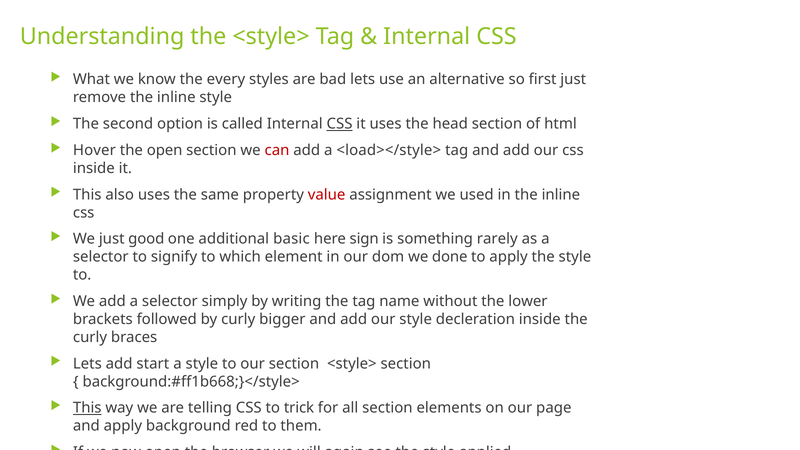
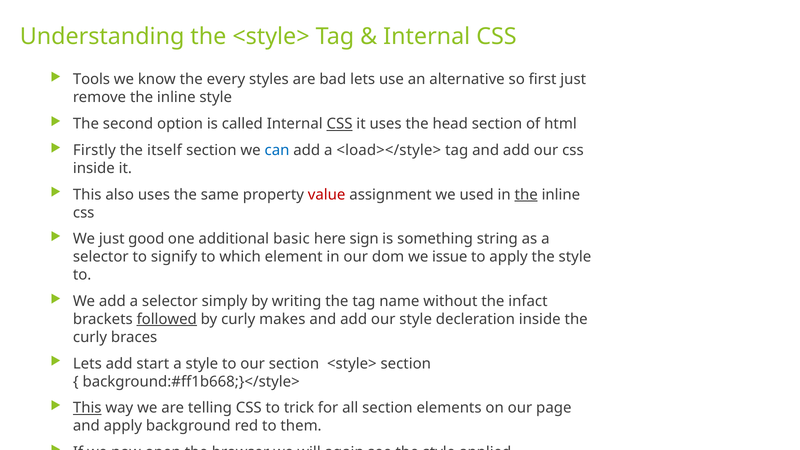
What: What -> Tools
Hover: Hover -> Firstly
the open: open -> itself
can colour: red -> blue
the at (526, 195) underline: none -> present
rarely: rarely -> string
done: done -> issue
lower: lower -> infact
followed underline: none -> present
bigger: bigger -> makes
